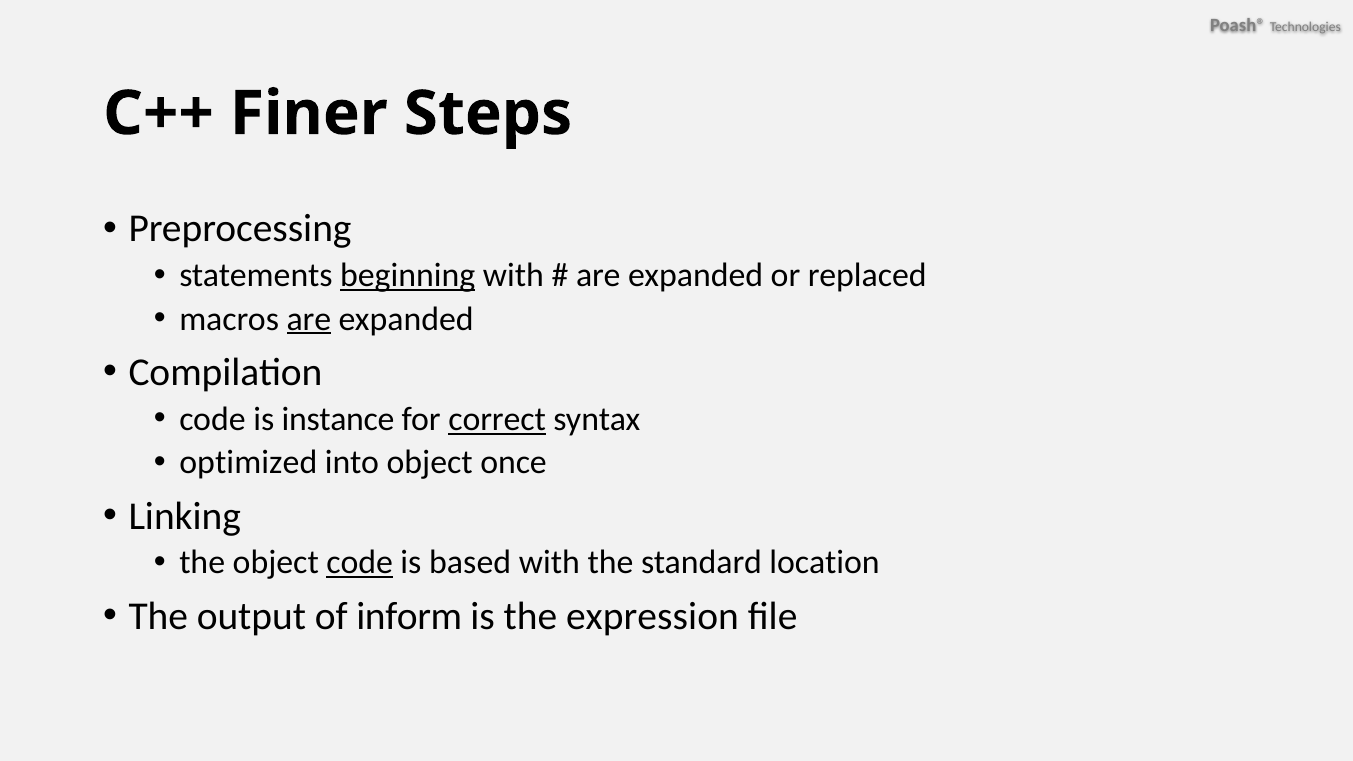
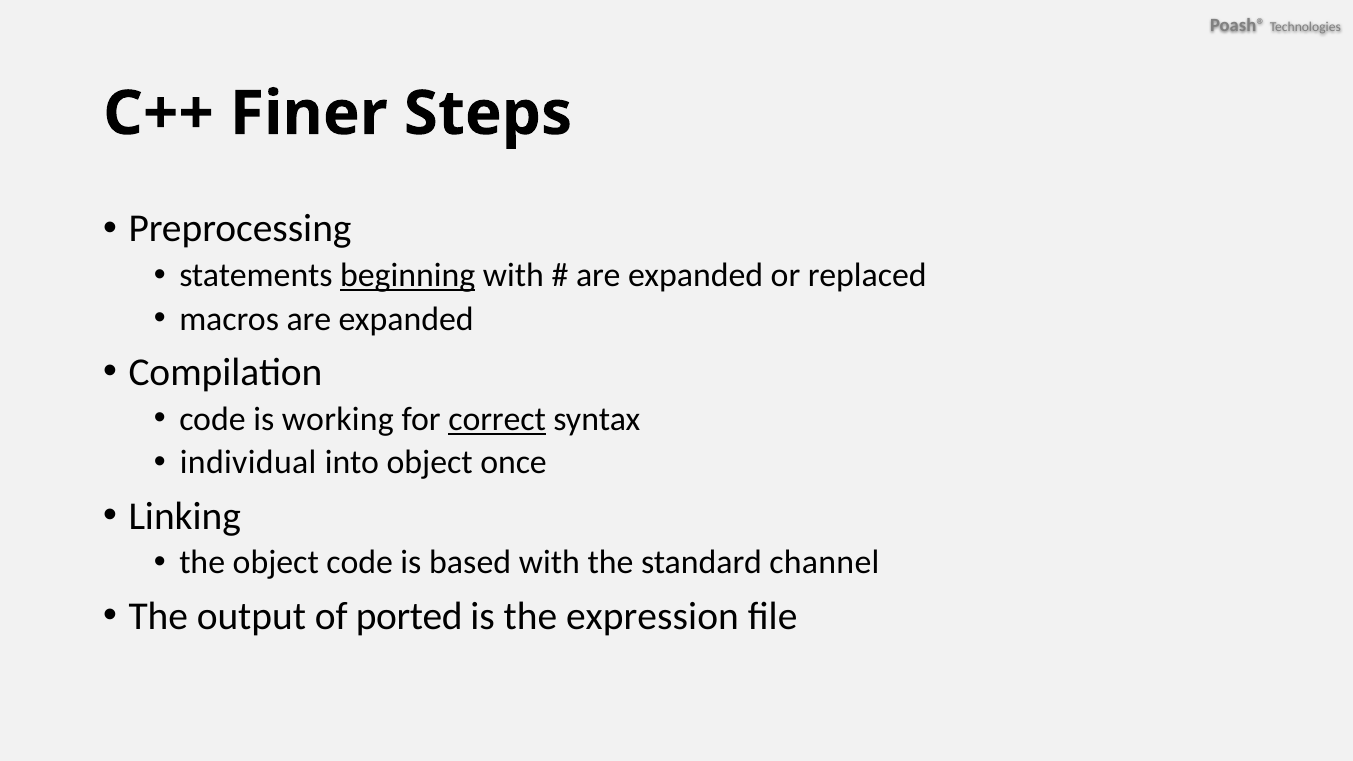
are at (309, 319) underline: present -> none
instance: instance -> working
optimized: optimized -> individual
code at (360, 563) underline: present -> none
location: location -> channel
inform: inform -> ported
